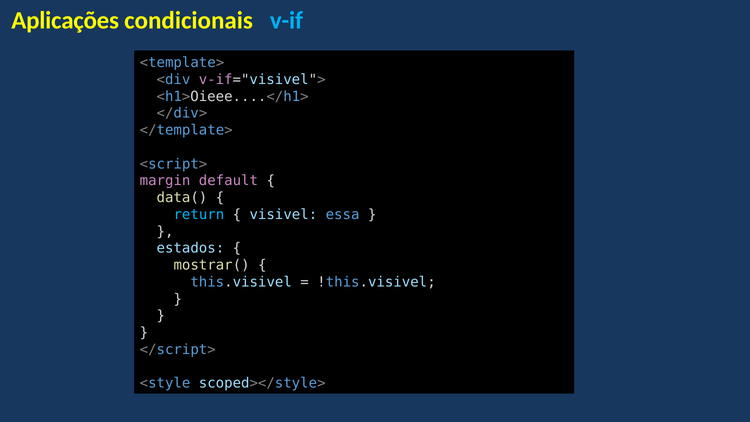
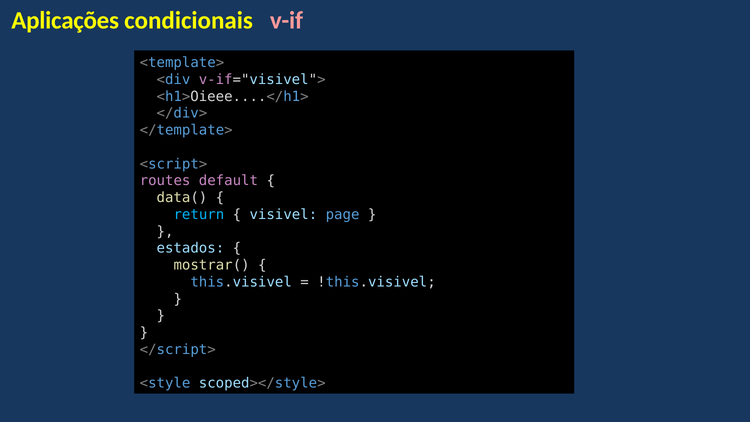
v-if colour: light blue -> pink
margin: margin -> routes
essa: essa -> page
